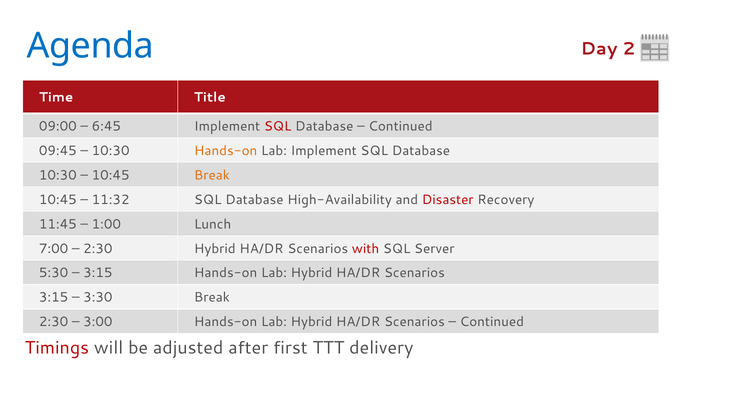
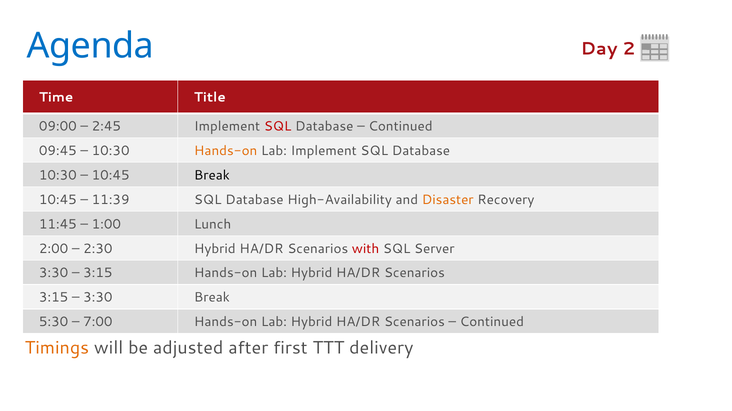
6:45: 6:45 -> 2:45
Break at (212, 176) colour: orange -> black
11:32: 11:32 -> 11:39
Disaster colour: red -> orange
7:00: 7:00 -> 2:00
5:30 at (54, 274): 5:30 -> 3:30
2:30 at (54, 323): 2:30 -> 5:30
3:00: 3:00 -> 7:00
Timings colour: red -> orange
